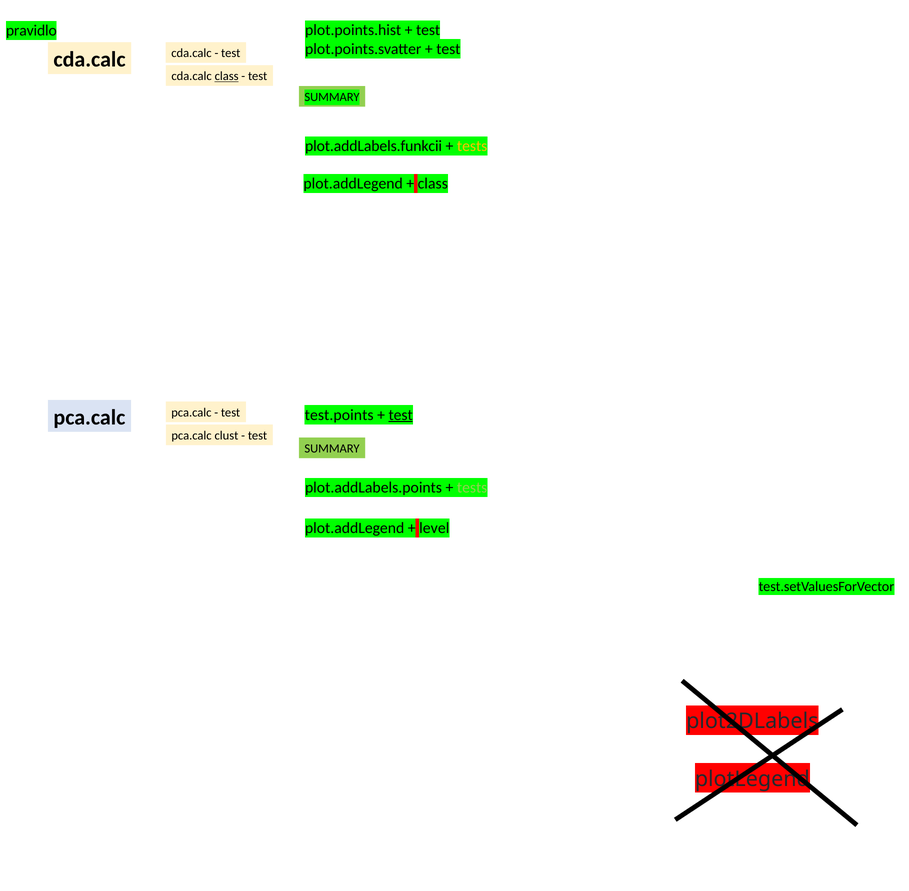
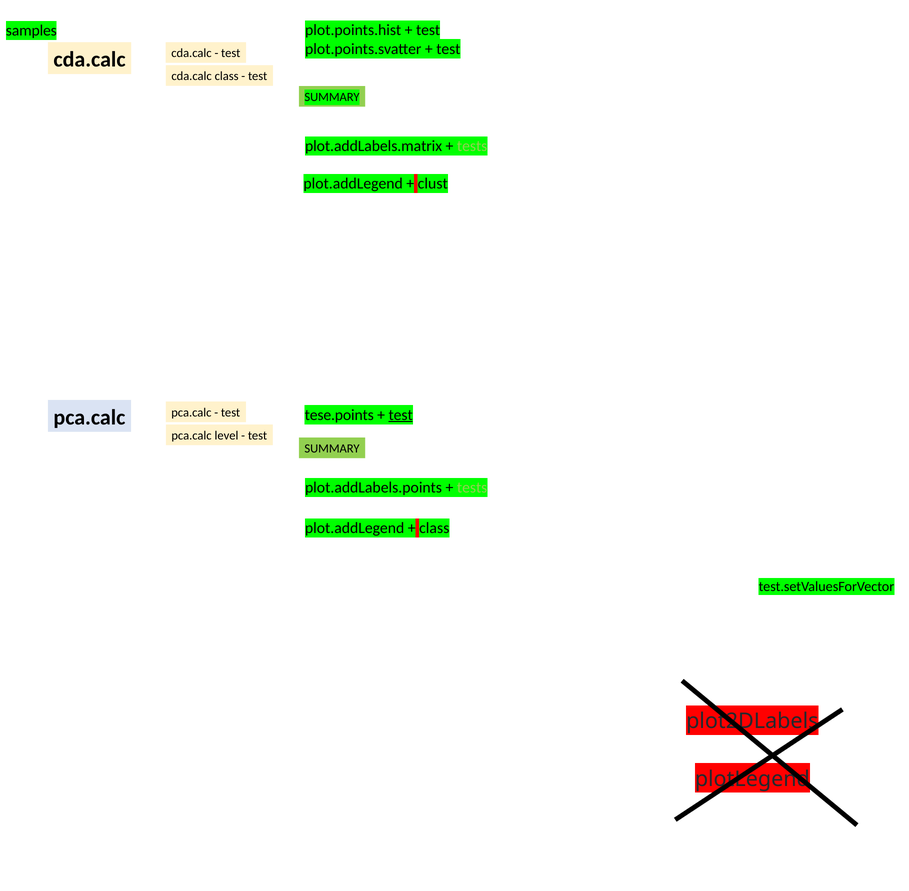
pravidlo: pravidlo -> samples
class at (227, 76) underline: present -> none
plot.addLabels.funkcii: plot.addLabels.funkcii -> plot.addLabels.matrix
tests at (472, 146) colour: yellow -> light green
class at (433, 183): class -> clust
test.points: test.points -> tese.points
clust: clust -> level
level at (434, 528): level -> class
